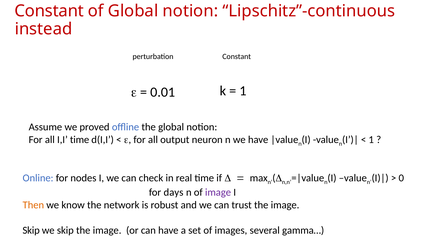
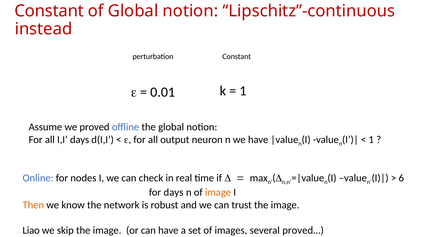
I,I time: time -> days
0: 0 -> 6
image at (218, 192) colour: purple -> orange
Skip at (31, 230): Skip -> Liao
gamma…: gamma… -> proved…
